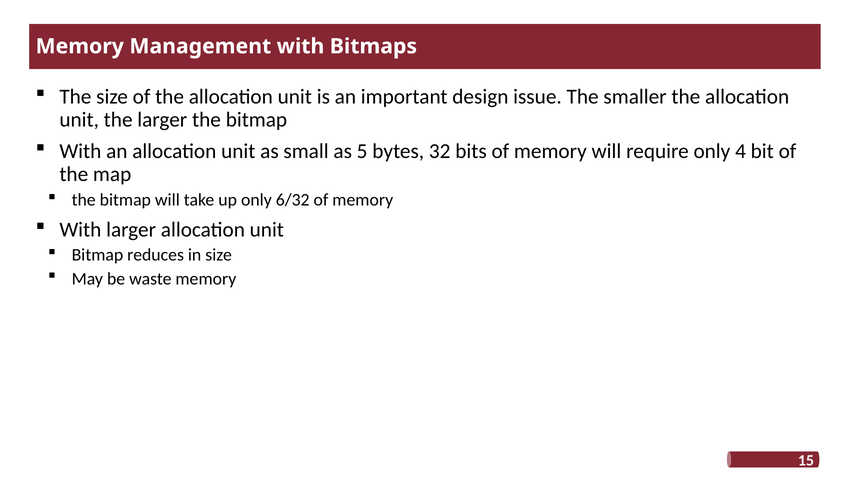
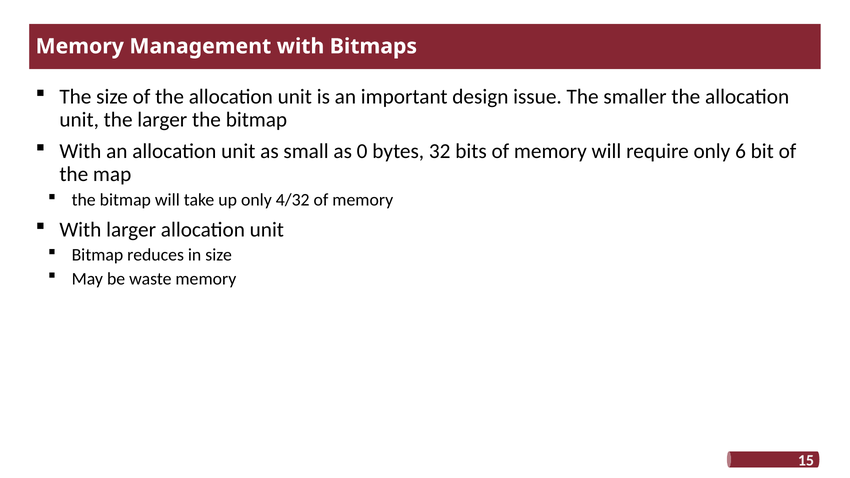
5: 5 -> 0
4: 4 -> 6
6/32: 6/32 -> 4/32
